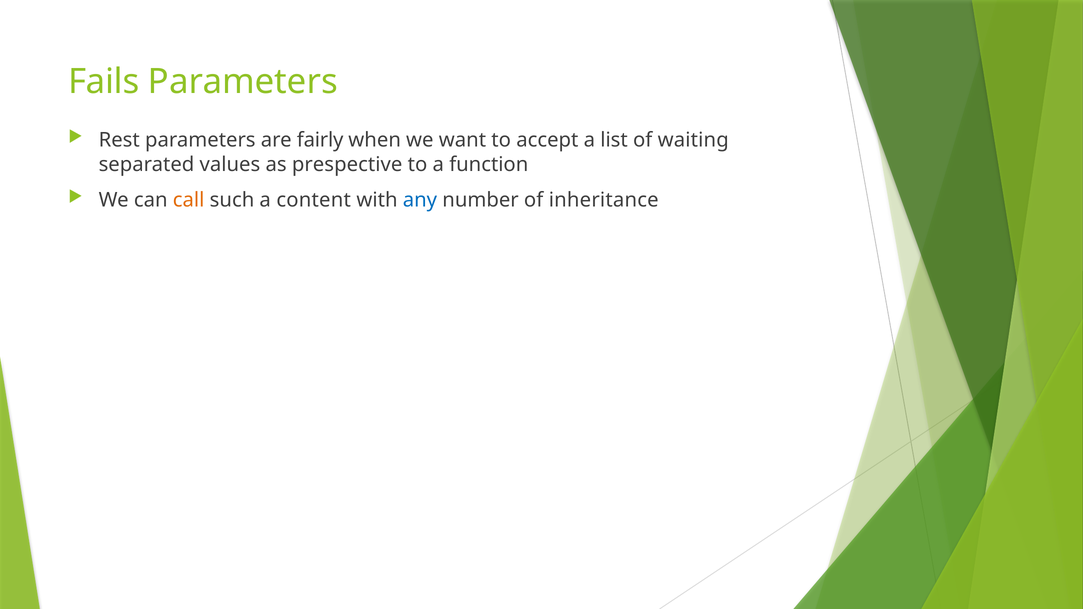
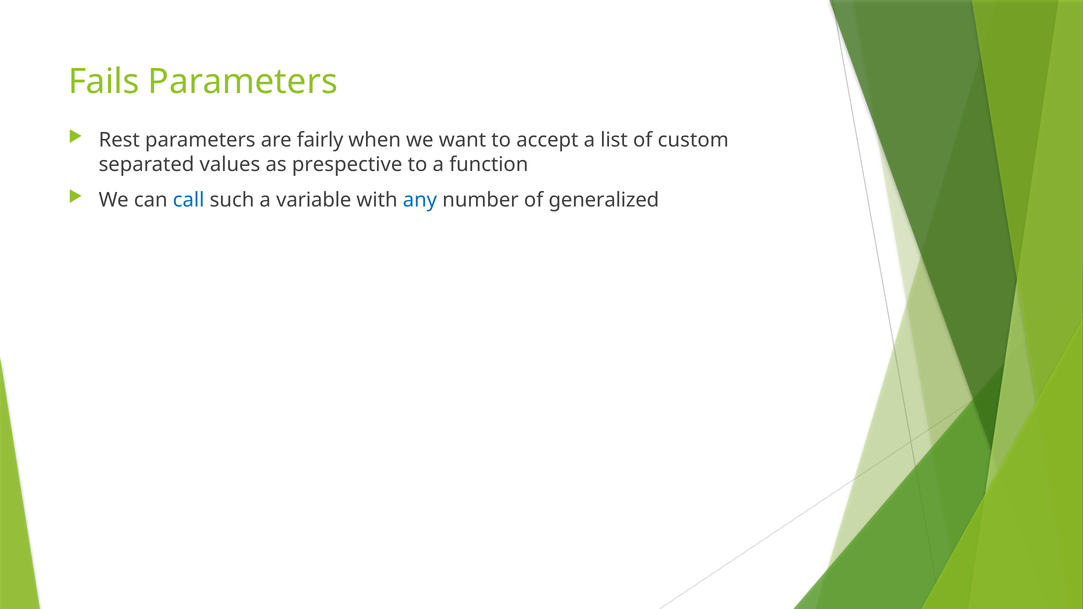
waiting: waiting -> custom
call colour: orange -> blue
content: content -> variable
inheritance: inheritance -> generalized
